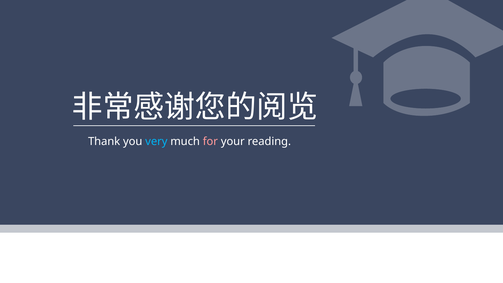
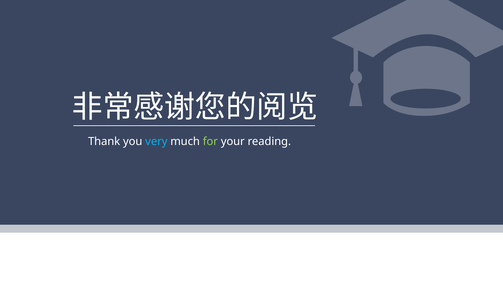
for colour: pink -> light green
